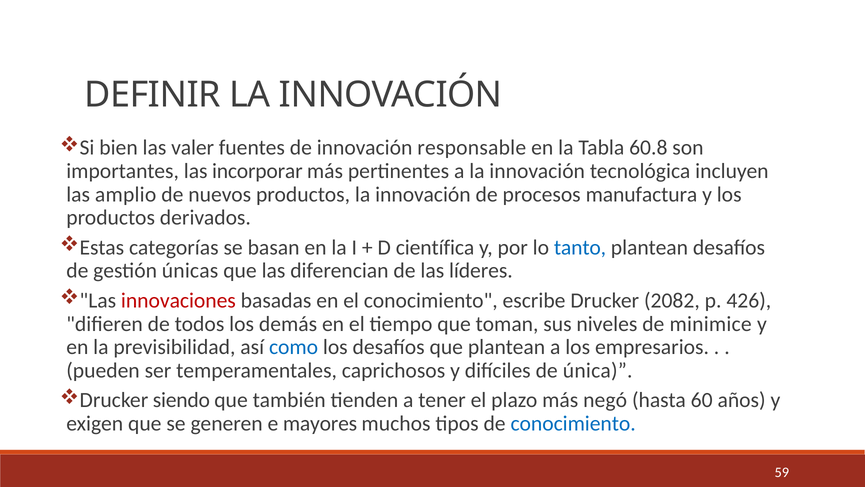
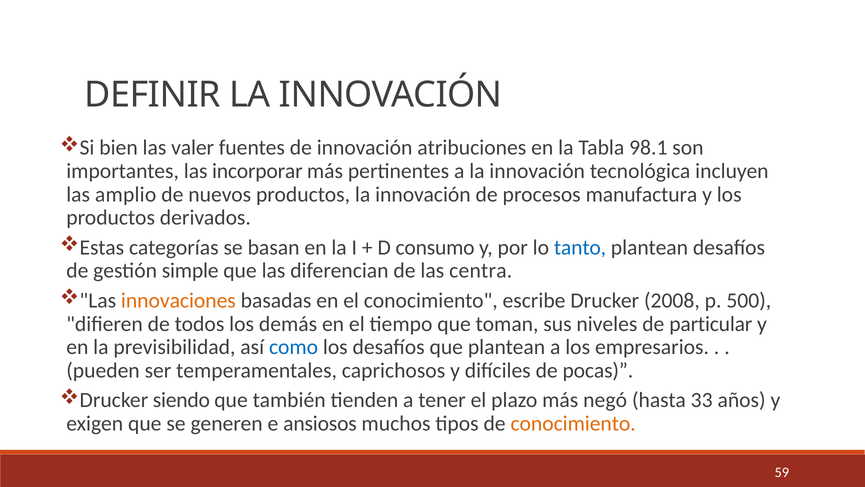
responsable: responsable -> atribuciones
60.8: 60.8 -> 98.1
científica: científica -> consumo
únicas: únicas -> simple
líderes: líderes -> centra
innovaciones colour: red -> orange
2082: 2082 -> 2008
426: 426 -> 500
minimice: minimice -> particular
única: única -> pocas
60: 60 -> 33
mayores: mayores -> ansiosos
conocimiento at (573, 423) colour: blue -> orange
